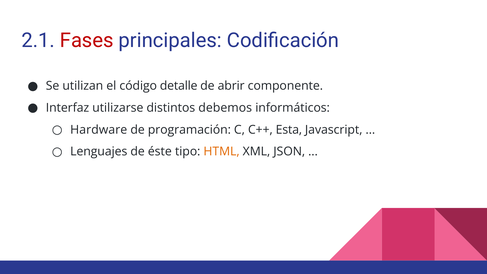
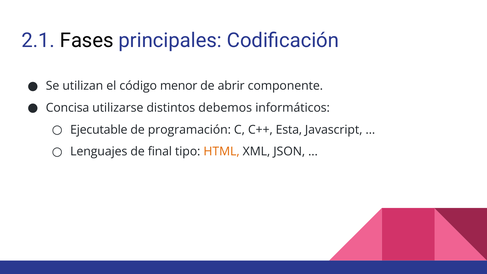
Fases colour: red -> black
detalle: detalle -> menor
Interfaz: Interfaz -> Concisa
Hardware: Hardware -> Ejecutable
éste: éste -> final
